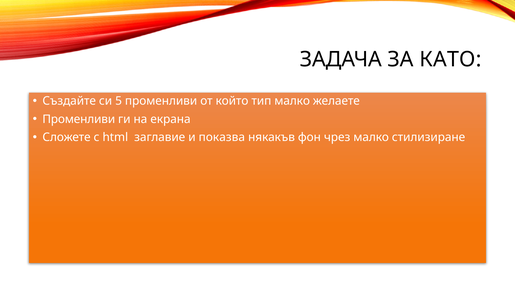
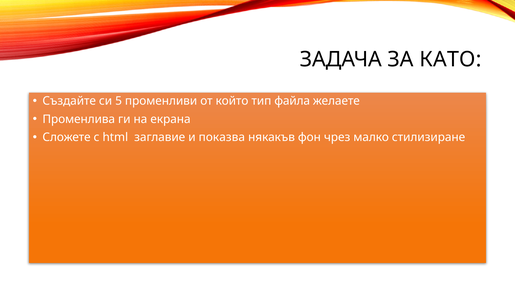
тип малко: малко -> файла
Променливи at (79, 119): Променливи -> Променлива
